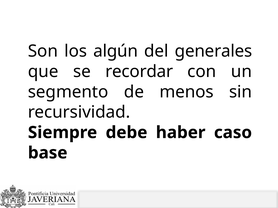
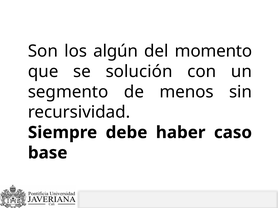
generales: generales -> momento
recordar: recordar -> solución
